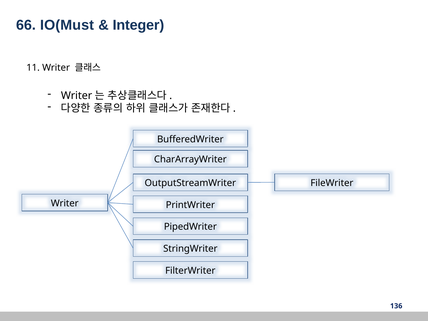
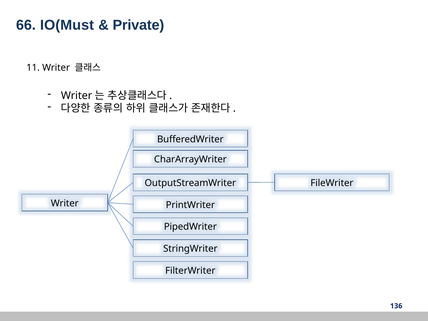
Integer: Integer -> Private
